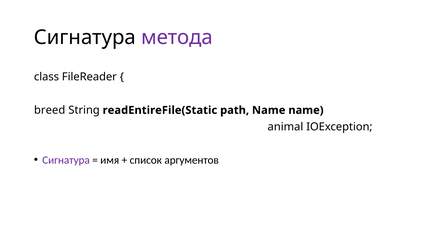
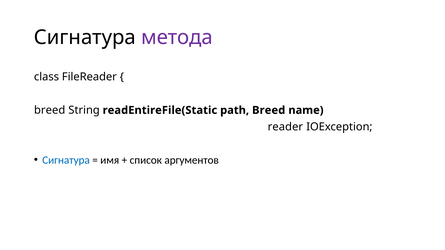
path Name: Name -> Breed
animal: animal -> reader
Сигнатура at (66, 160) colour: purple -> blue
